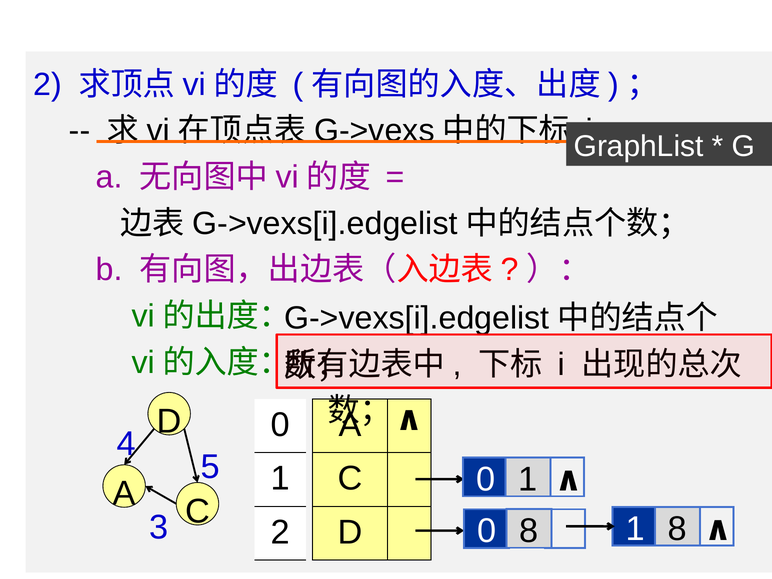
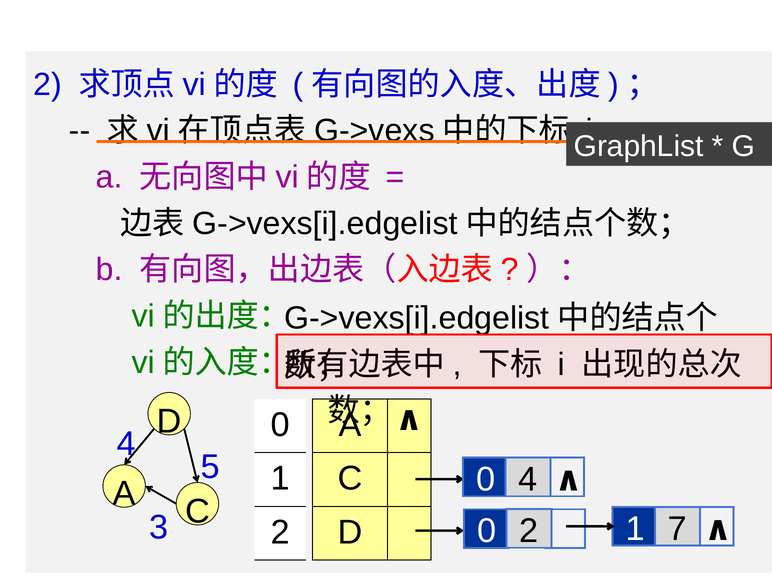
1 at (528, 479): 1 -> 4
1 8: 8 -> 7
0 8: 8 -> 2
